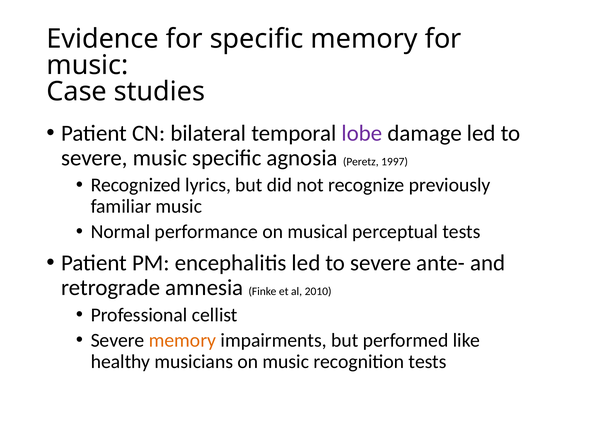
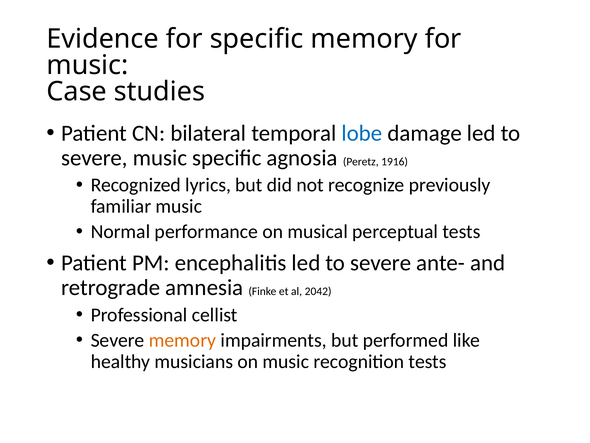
lobe colour: purple -> blue
1997: 1997 -> 1916
2010: 2010 -> 2042
